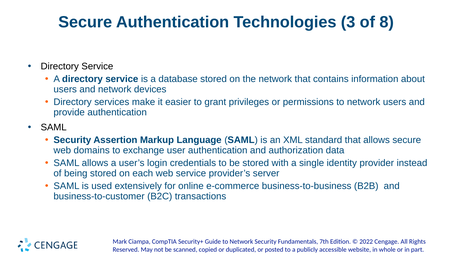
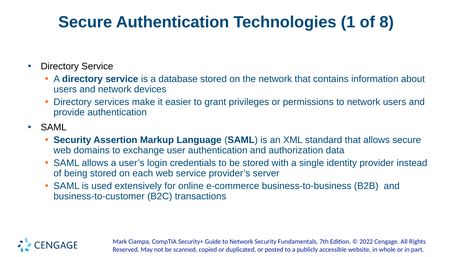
3: 3 -> 1
